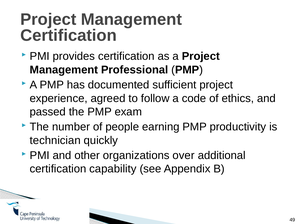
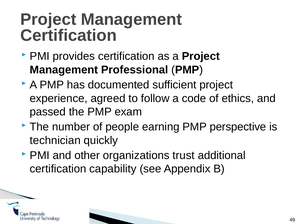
productivity: productivity -> perspective
over: over -> trust
